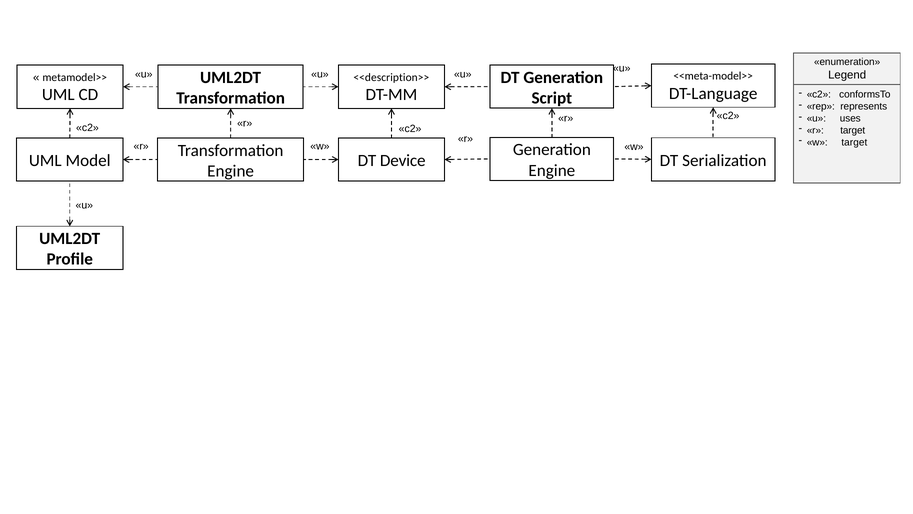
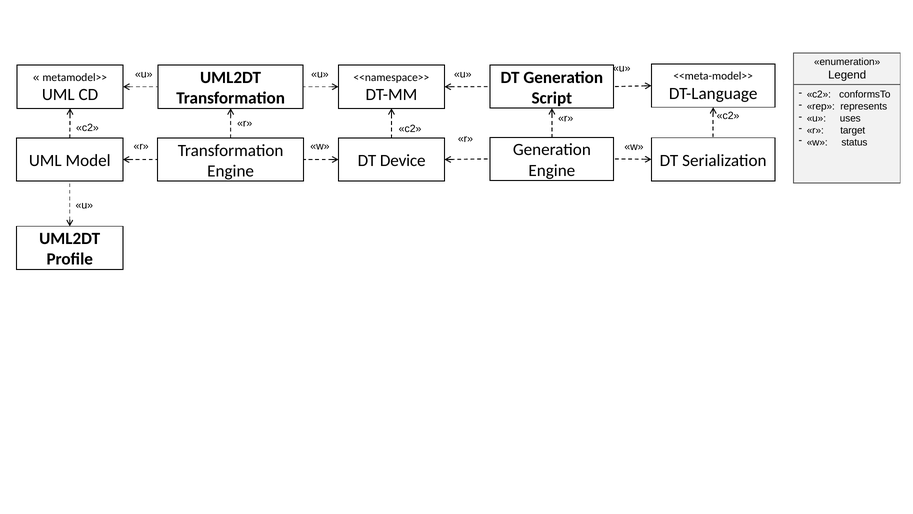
<<description>>: <<description>> -> <<namespace>>
w target: target -> status
